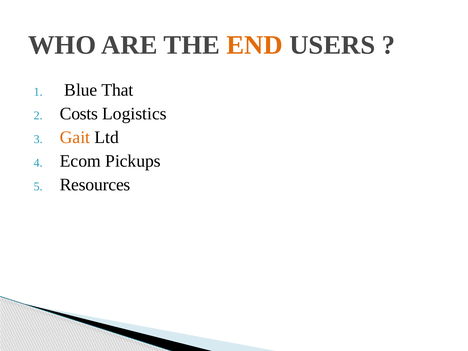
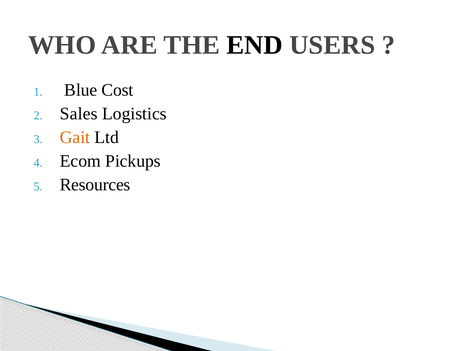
END colour: orange -> black
That: That -> Cost
Costs: Costs -> Sales
